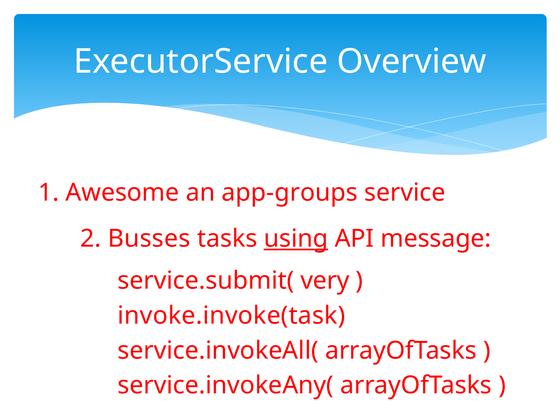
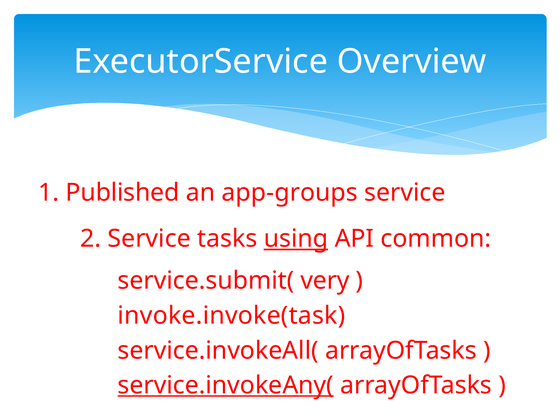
Awesome: Awesome -> Published
2 Busses: Busses -> Service
message: message -> common
service.invokeAny( underline: none -> present
